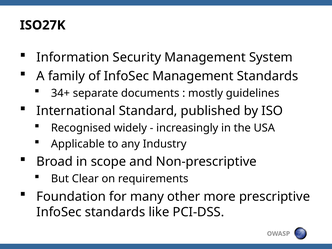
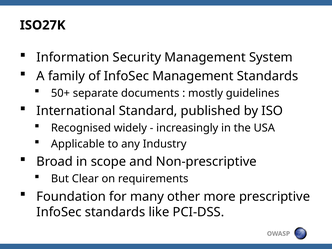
34+: 34+ -> 50+
